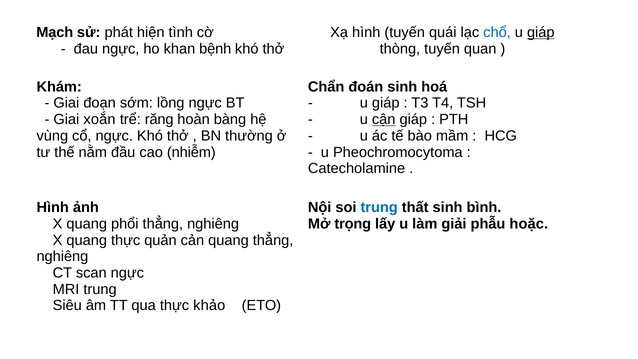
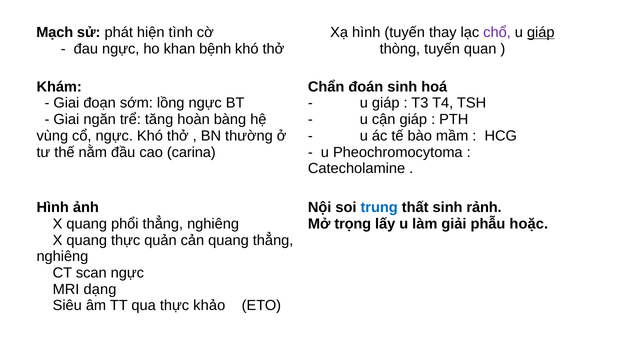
quái: quái -> thay
chổ colour: blue -> purple
xoắn: xoắn -> ngăn
răng: răng -> tăng
cận underline: present -> none
nhiễm: nhiễm -> carina
bình: bình -> rảnh
MRI trung: trung -> dạng
